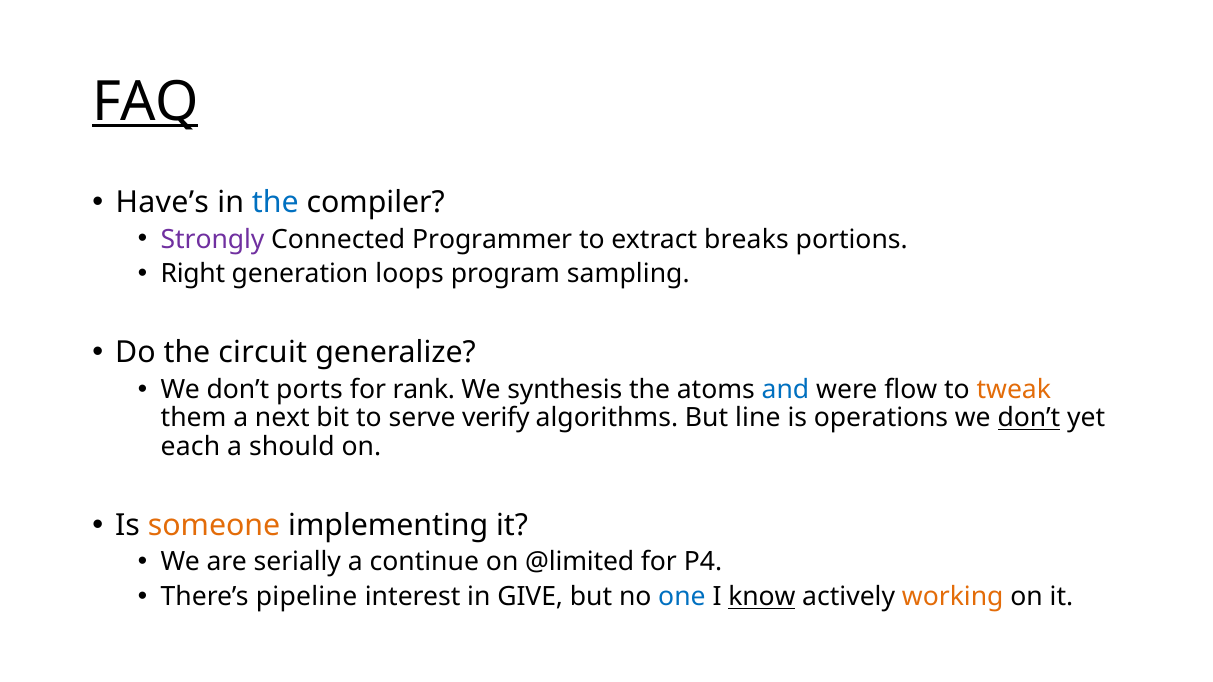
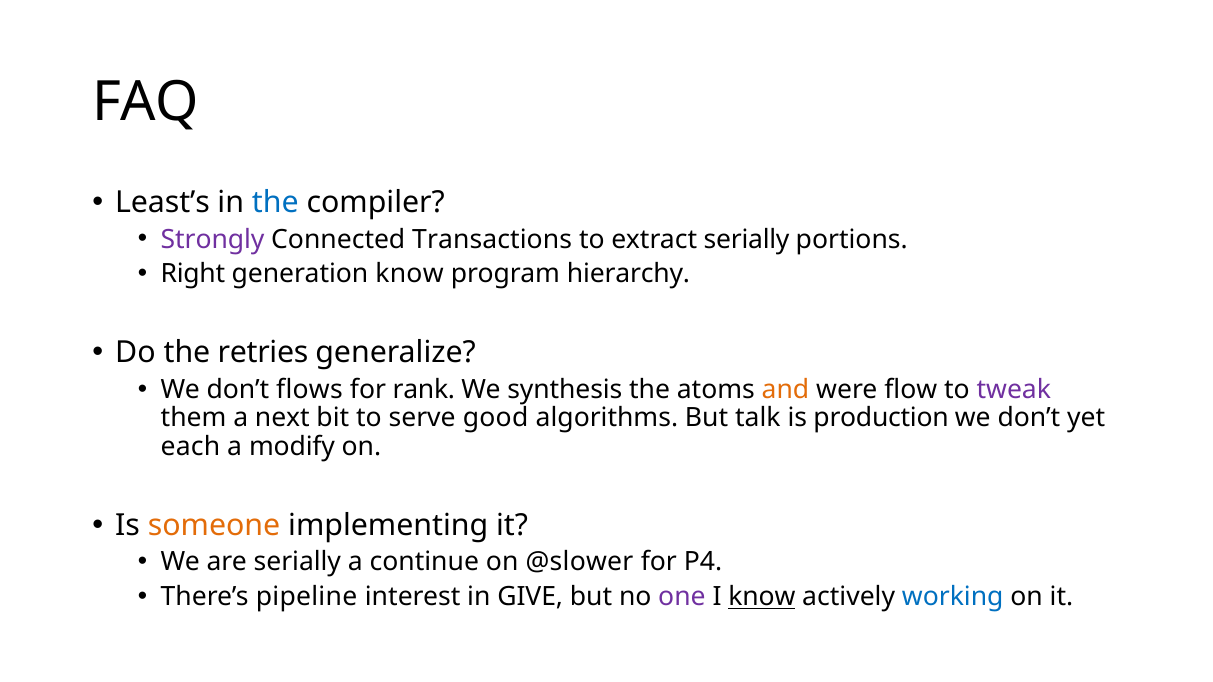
FAQ underline: present -> none
Have’s: Have’s -> Least’s
Programmer: Programmer -> Transactions
extract breaks: breaks -> serially
generation loops: loops -> know
sampling: sampling -> hierarchy
circuit: circuit -> retries
ports: ports -> flows
and colour: blue -> orange
tweak colour: orange -> purple
verify: verify -> good
line: line -> talk
operations: operations -> production
don’t at (1029, 418) underline: present -> none
should: should -> modify
@limited: @limited -> @slower
one colour: blue -> purple
working colour: orange -> blue
